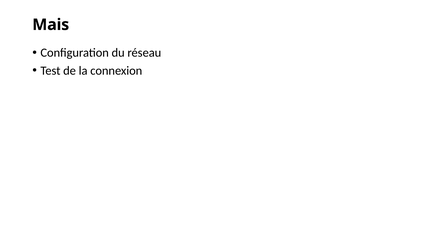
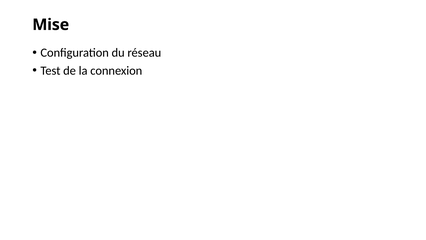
Mais: Mais -> Mise
